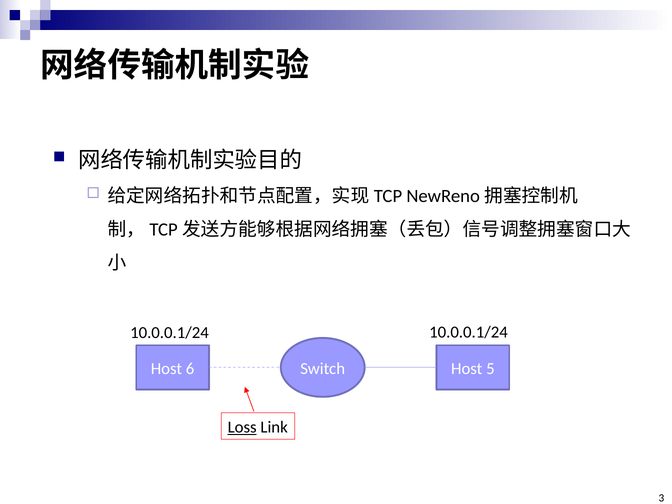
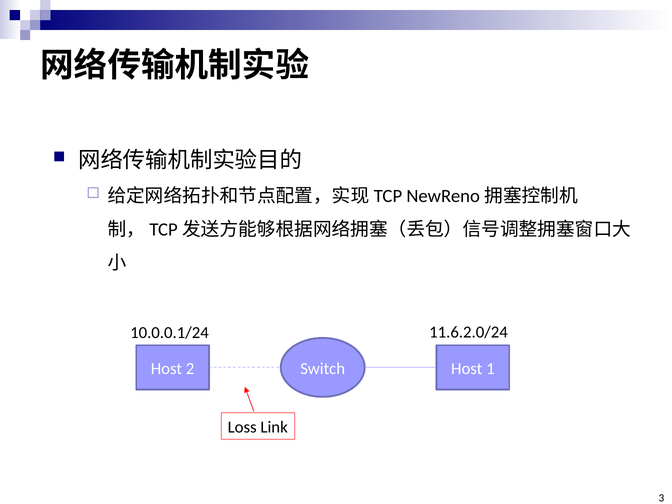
10.0.0.1/24 10.0.0.1/24: 10.0.0.1/24 -> 11.6.2.0/24
6: 6 -> 2
5: 5 -> 1
Loss underline: present -> none
